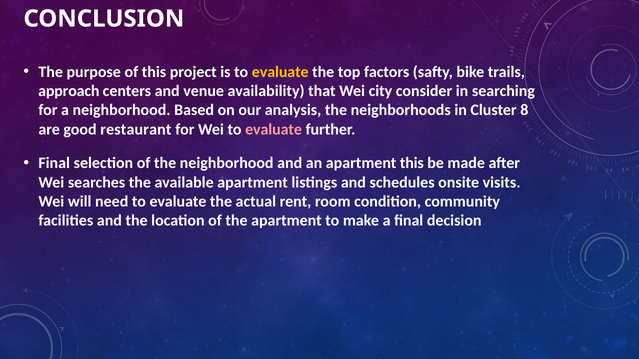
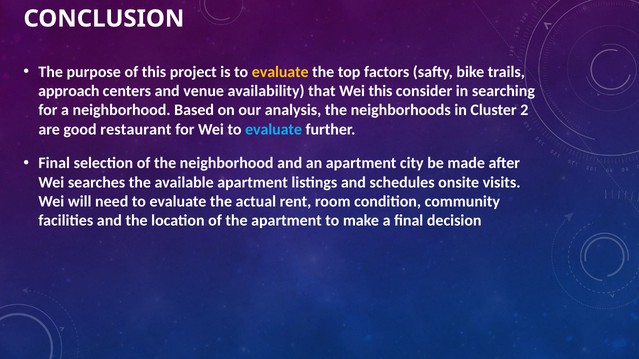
Wei city: city -> this
8: 8 -> 2
evaluate at (274, 130) colour: pink -> light blue
apartment this: this -> city
